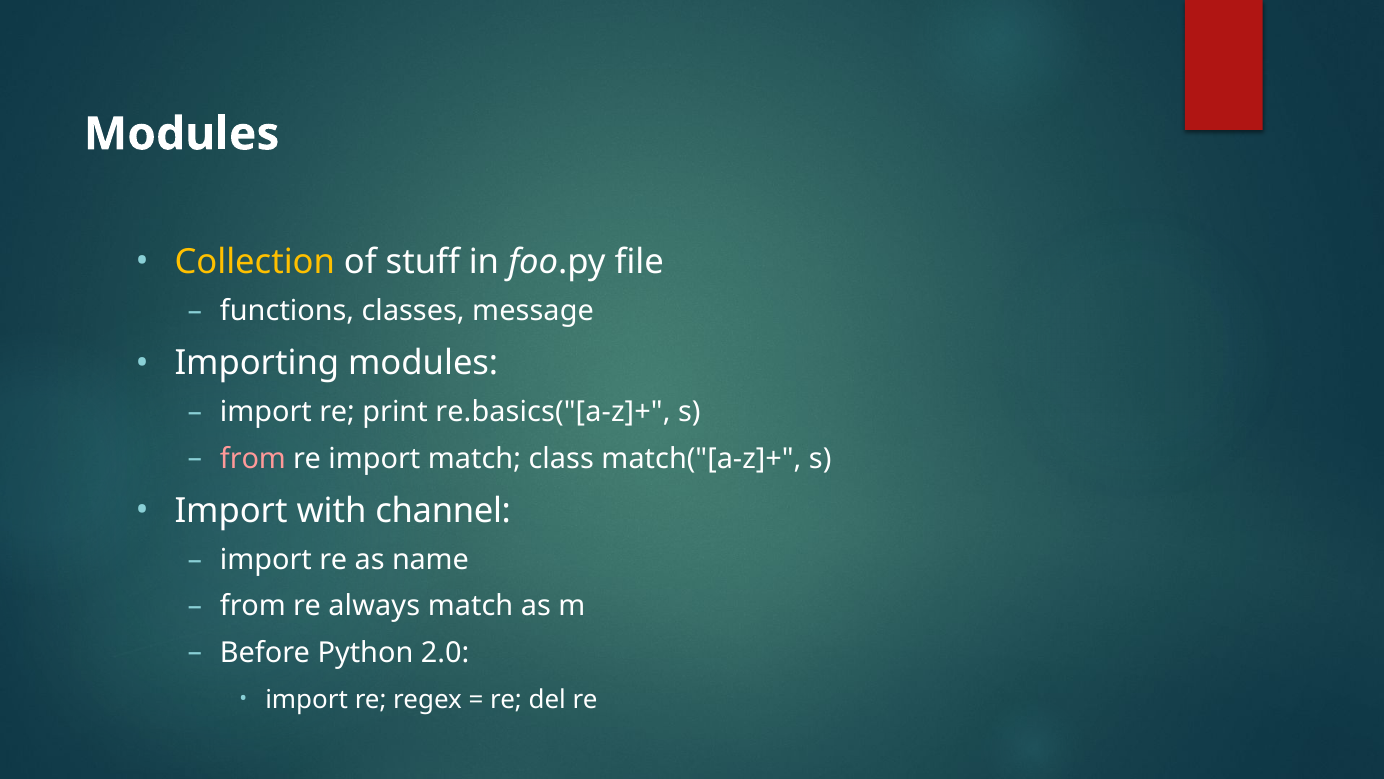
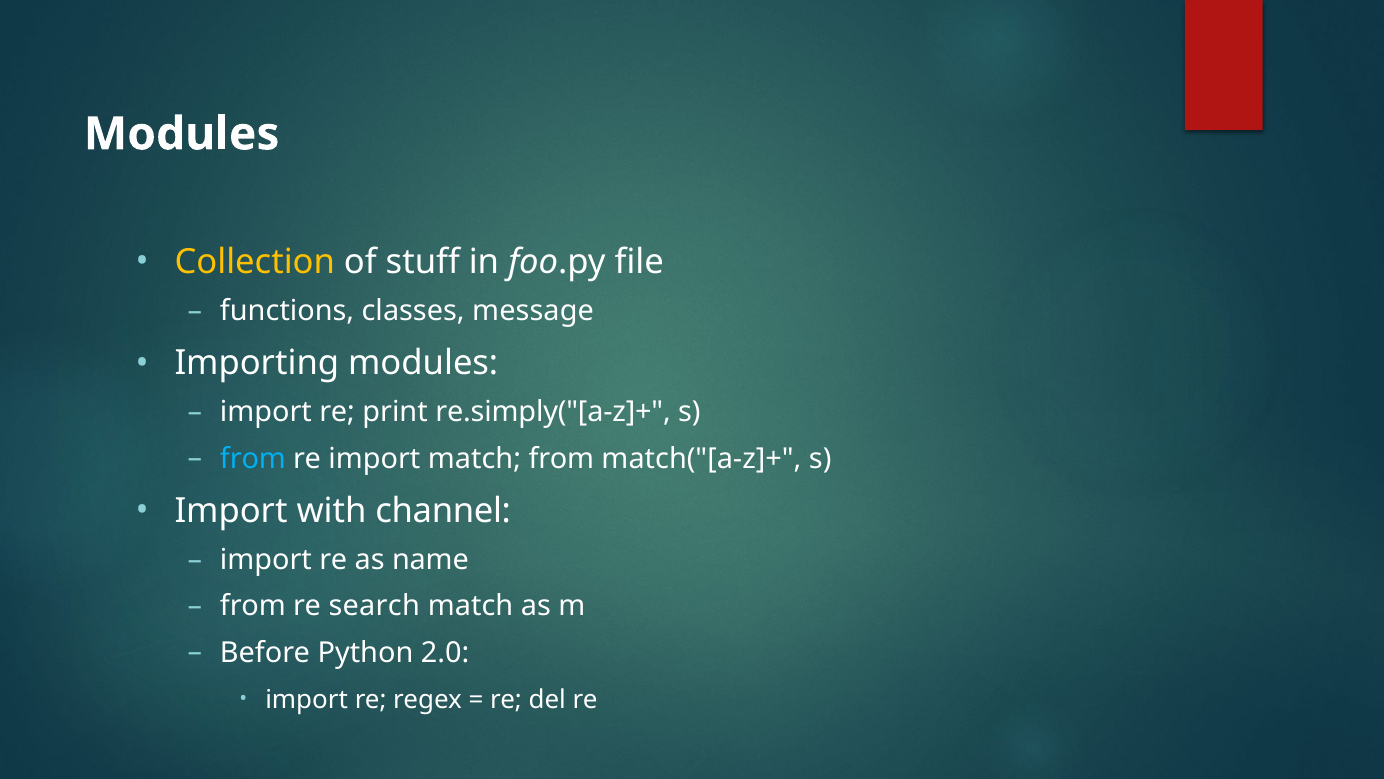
re.basics("[a-z]+: re.basics("[a-z]+ -> re.simply("[a-z]+
from at (253, 458) colour: pink -> light blue
match class: class -> from
always: always -> search
